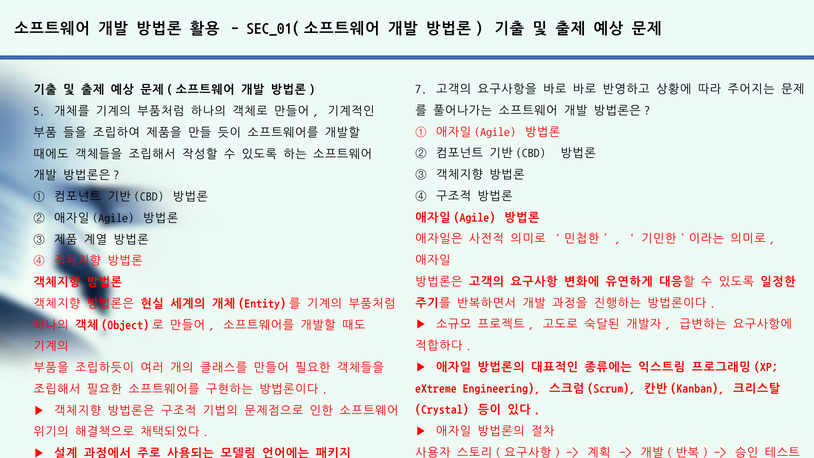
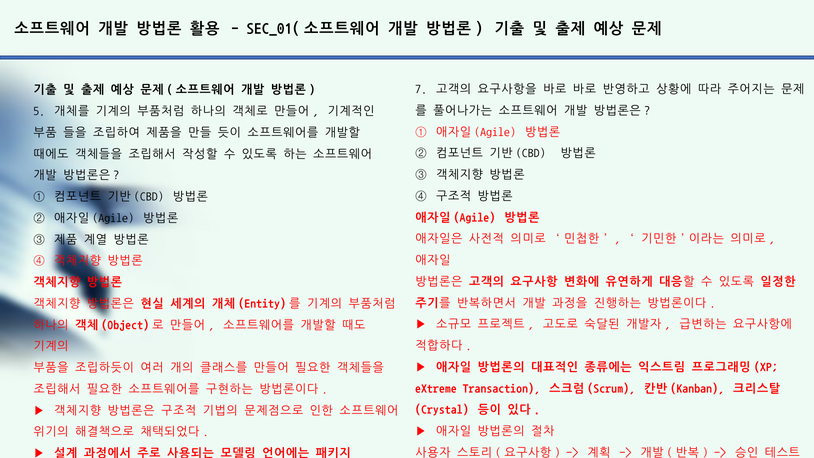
Engineering: Engineering -> Transaction
